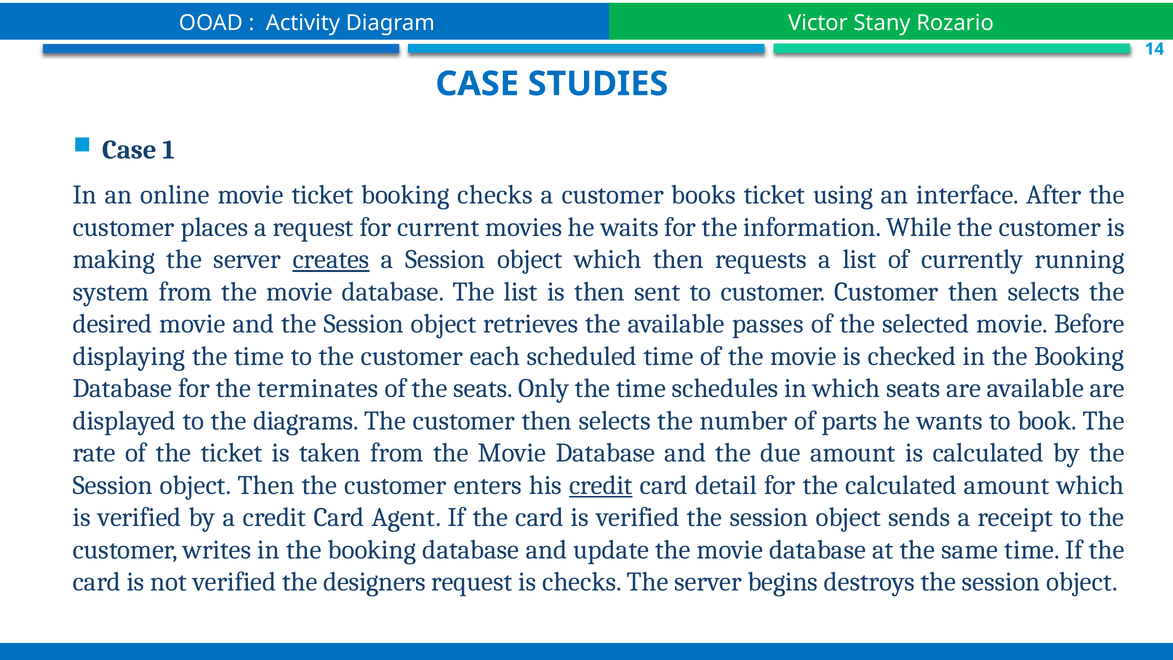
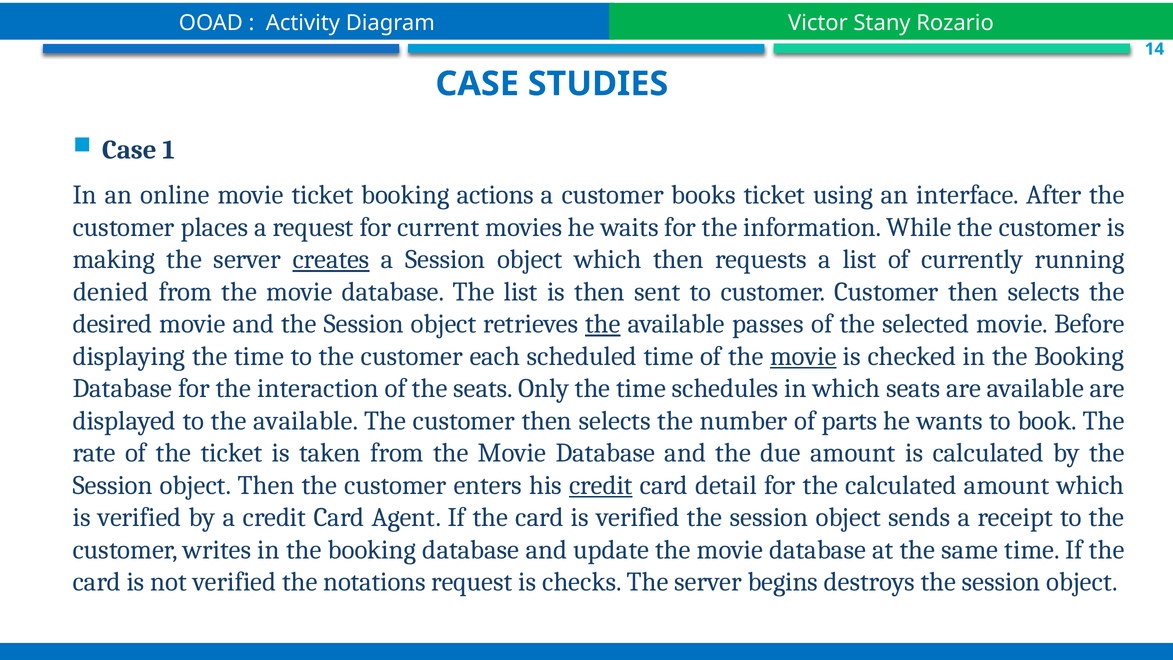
booking checks: checks -> actions
system: system -> denied
the at (603, 324) underline: none -> present
movie at (803, 356) underline: none -> present
terminates: terminates -> interaction
to the diagrams: diagrams -> available
designers: designers -> notations
